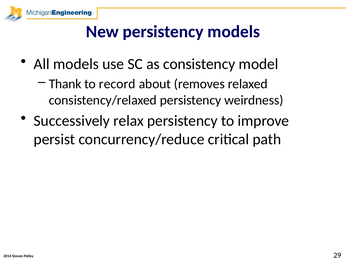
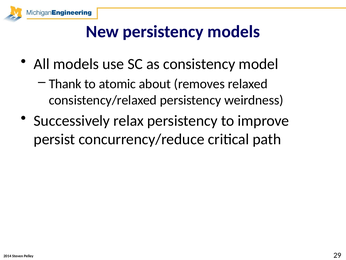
record: record -> atomic
